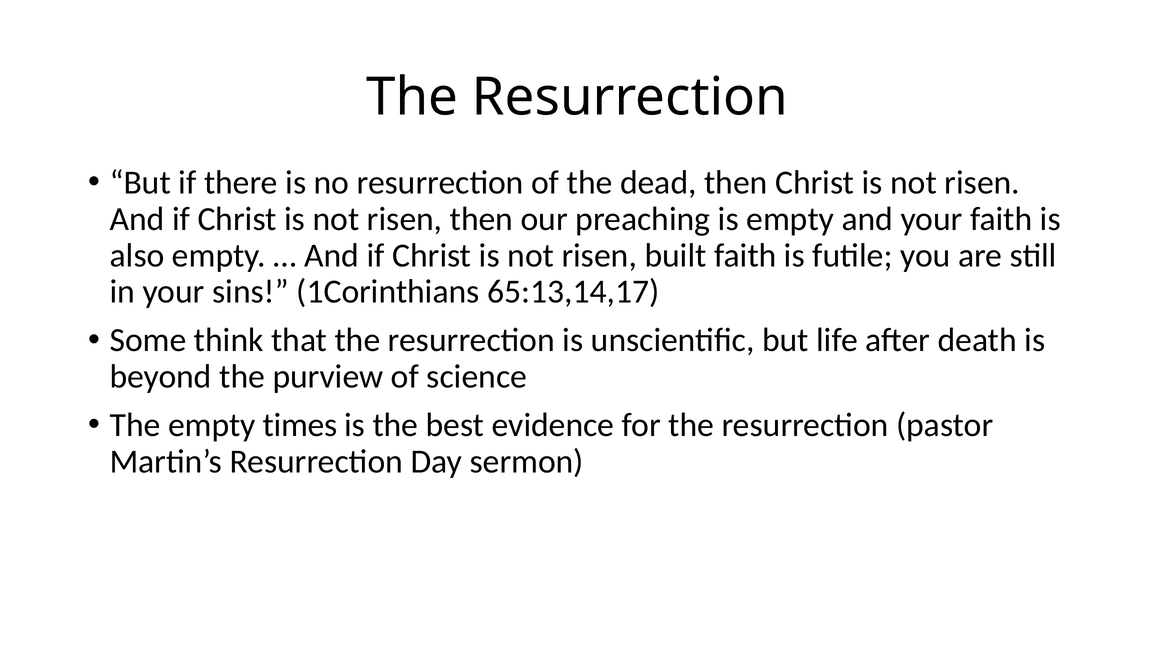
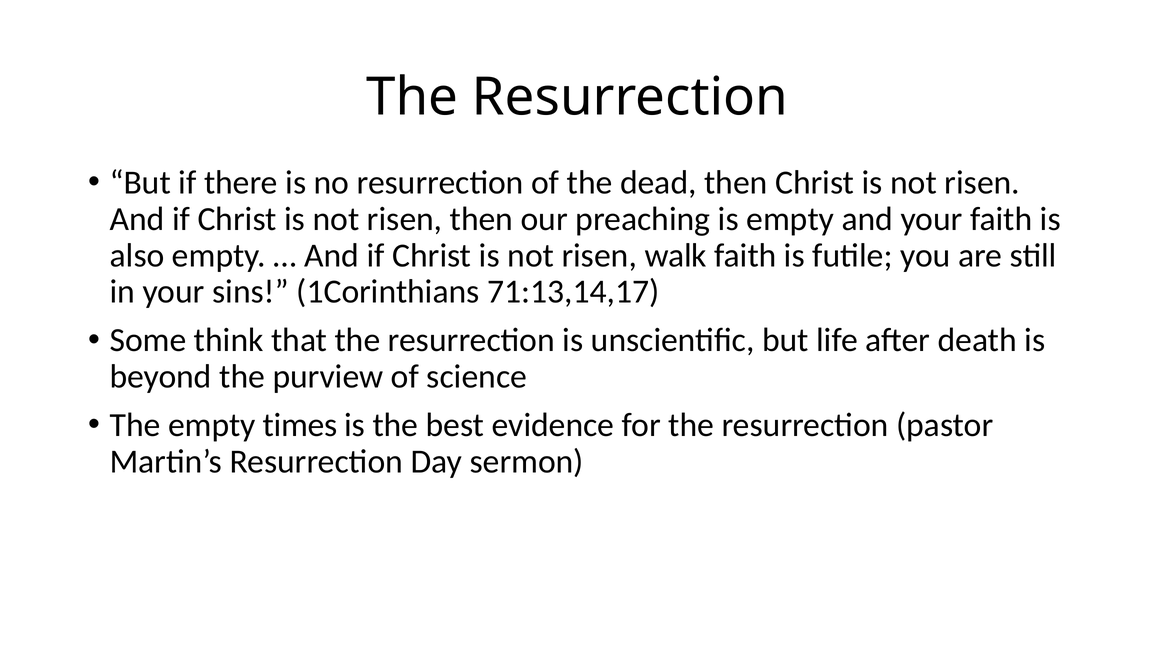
built: built -> walk
65:13,14,17: 65:13,14,17 -> 71:13,14,17
